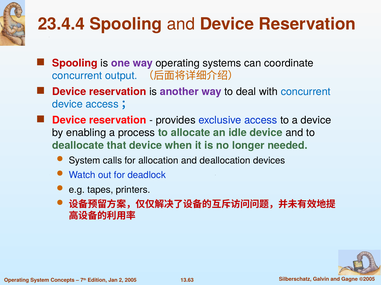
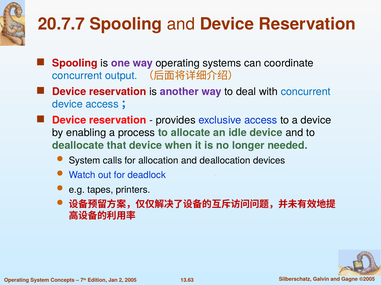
23.4.4: 23.4.4 -> 20.7.7
